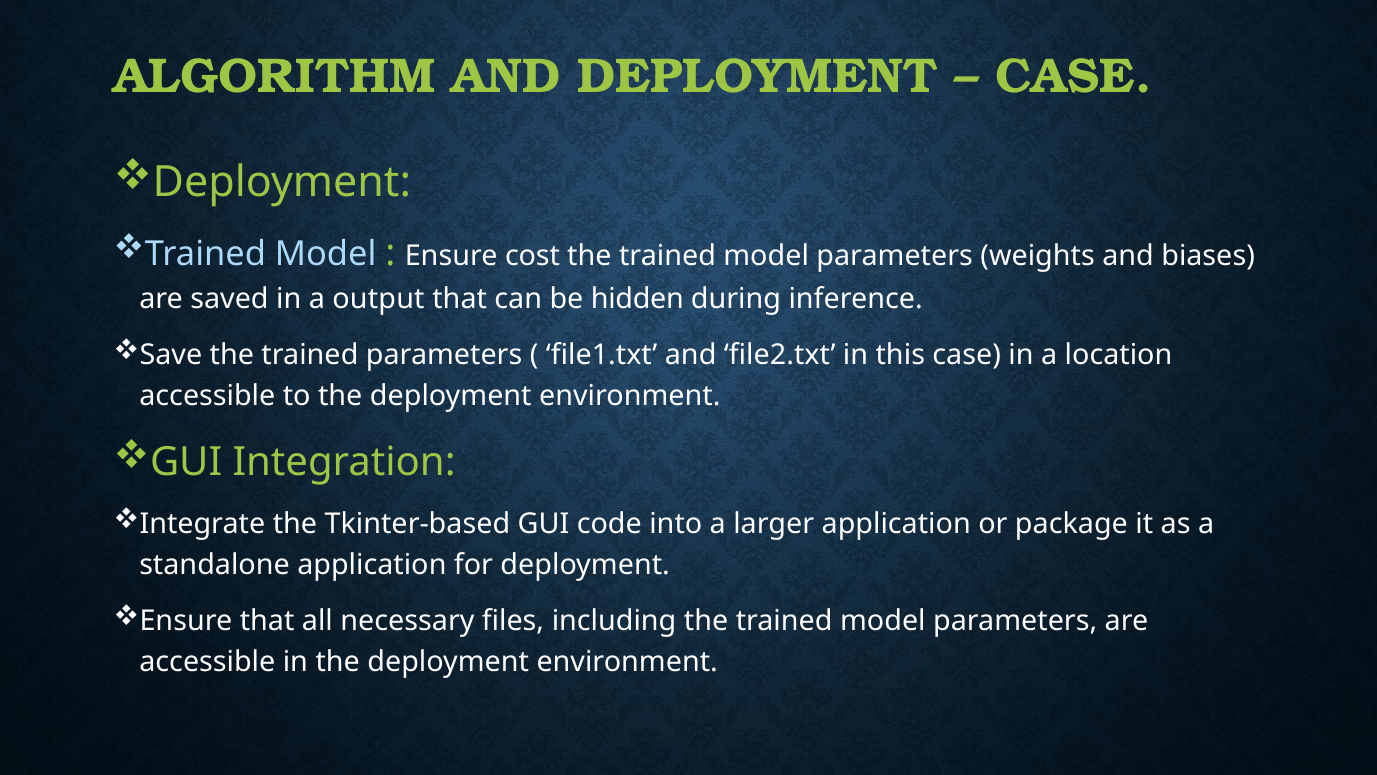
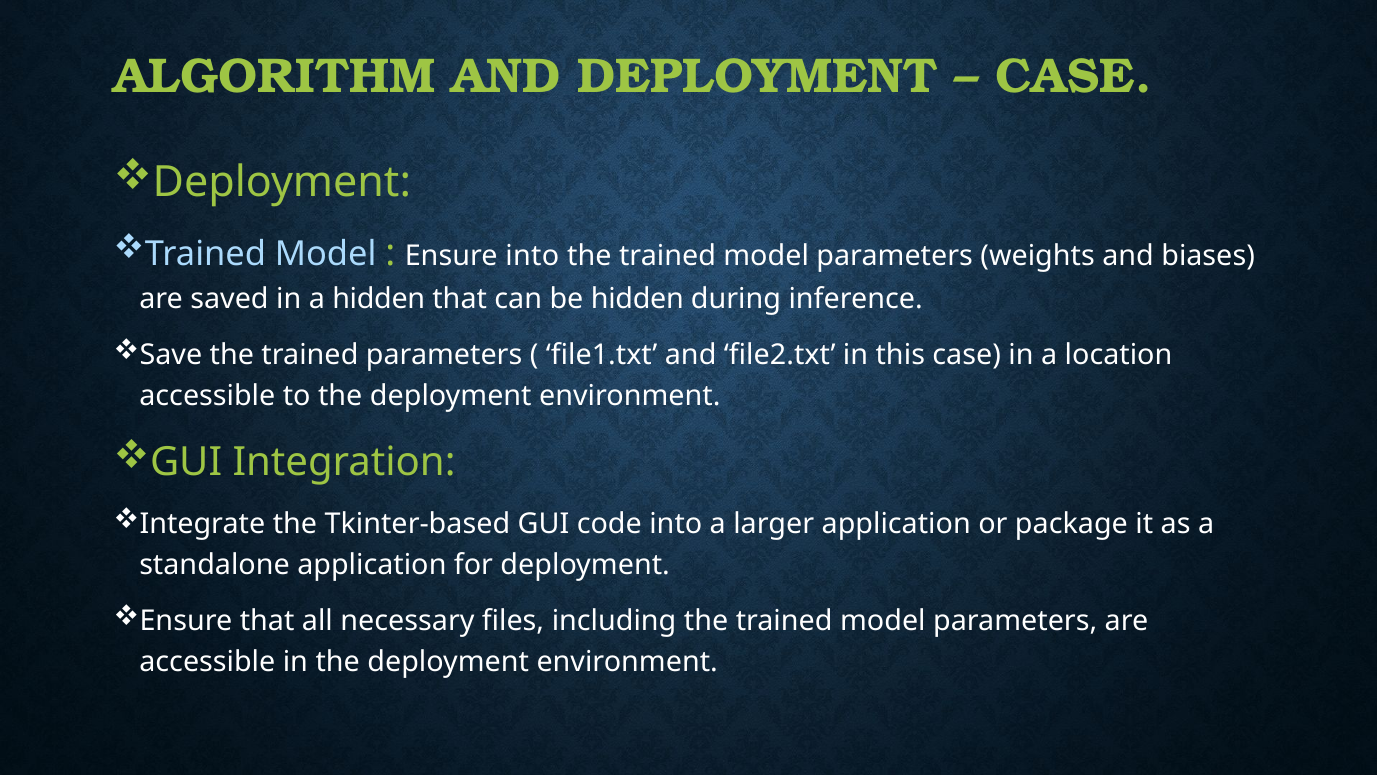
Ensure cost: cost -> into
a output: output -> hidden
